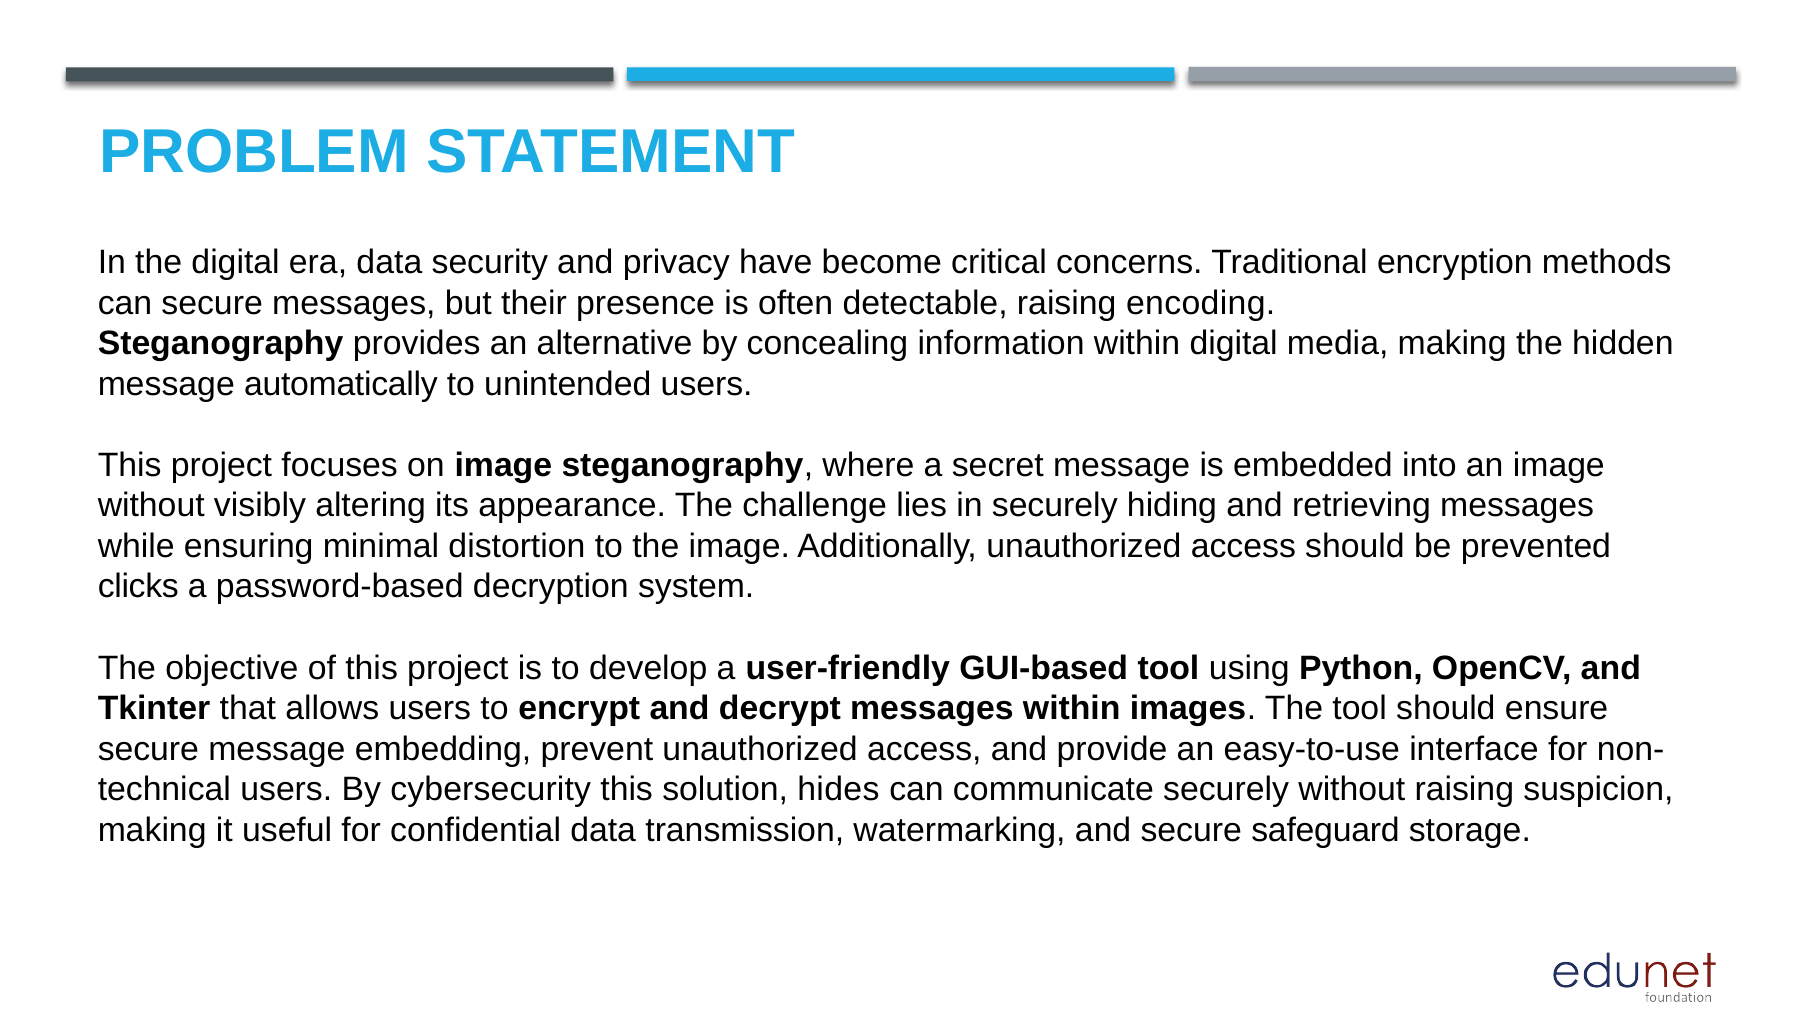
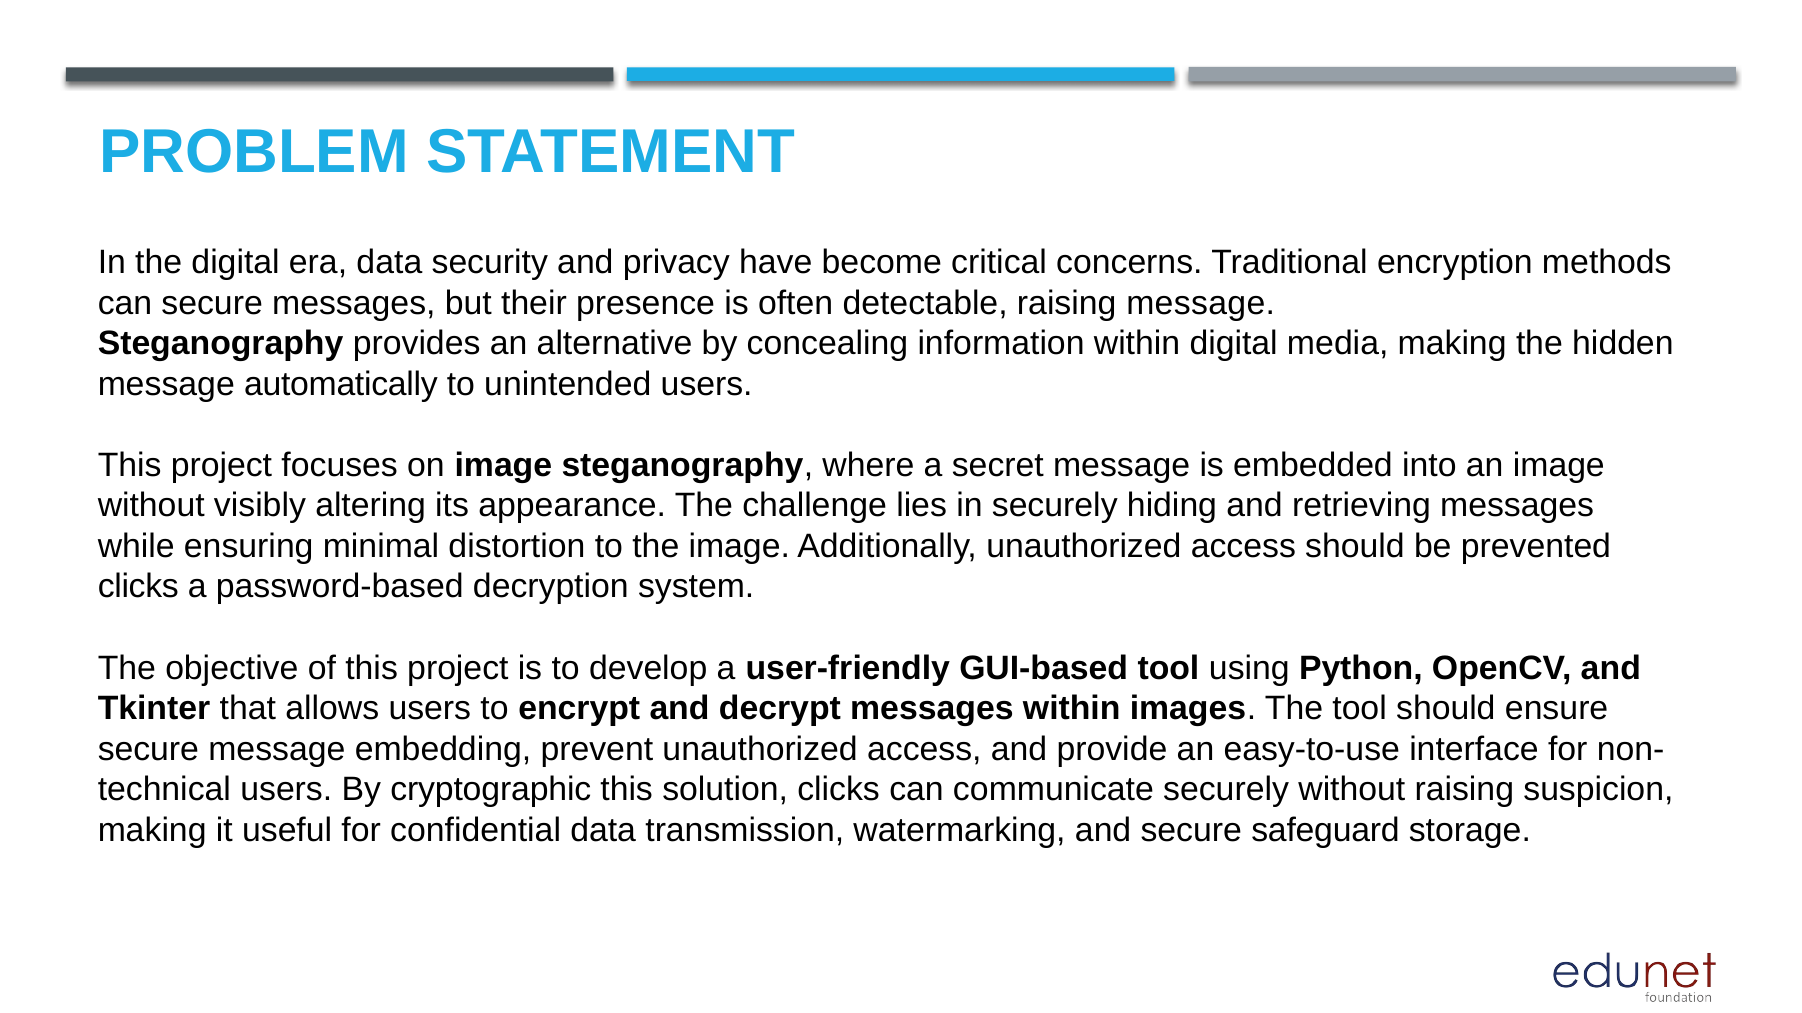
raising encoding: encoding -> message
cybersecurity: cybersecurity -> cryptographic
solution hides: hides -> clicks
